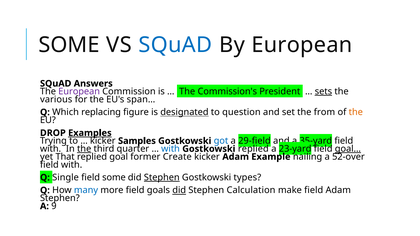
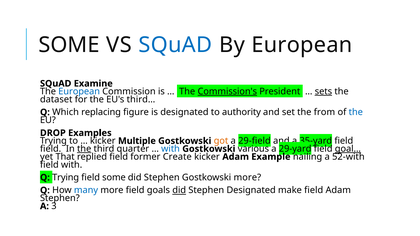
Answers: Answers -> Examine
European at (79, 92) colour: purple -> blue
Commission's underline: none -> present
various: various -> dataset
span…: span… -> third…
designated at (184, 112) underline: present -> none
question: question -> authority
the at (356, 112) colour: orange -> blue
Examples underline: present -> none
Samples: Samples -> Multiple
got colour: blue -> orange
with at (51, 149): with -> field
Gostkowski replied: replied -> various
23-yard: 23-yard -> 29-yard
replied goal: goal -> field
52-over: 52-over -> 52-with
Q Single: Single -> Trying
Stephen at (162, 178) underline: present -> none
Gostkowski types: types -> more
Stephen Calculation: Calculation -> Designated
9: 9 -> 3
